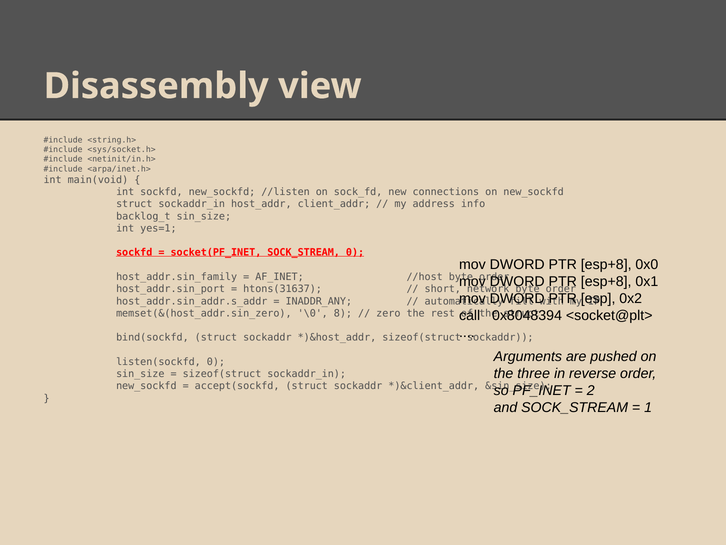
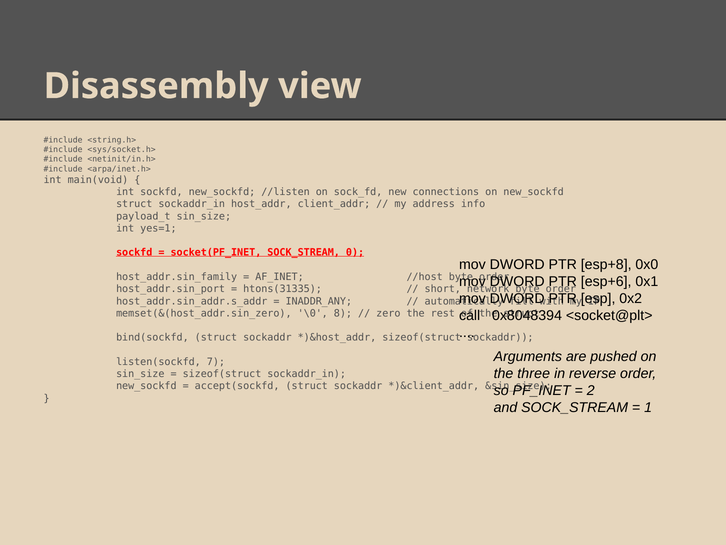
backlog_t: backlog_t -> payload_t
esp+8 at (606, 281): esp+8 -> esp+6
htons(31637: htons(31637 -> htons(31335
listen(sockfd 0: 0 -> 7
